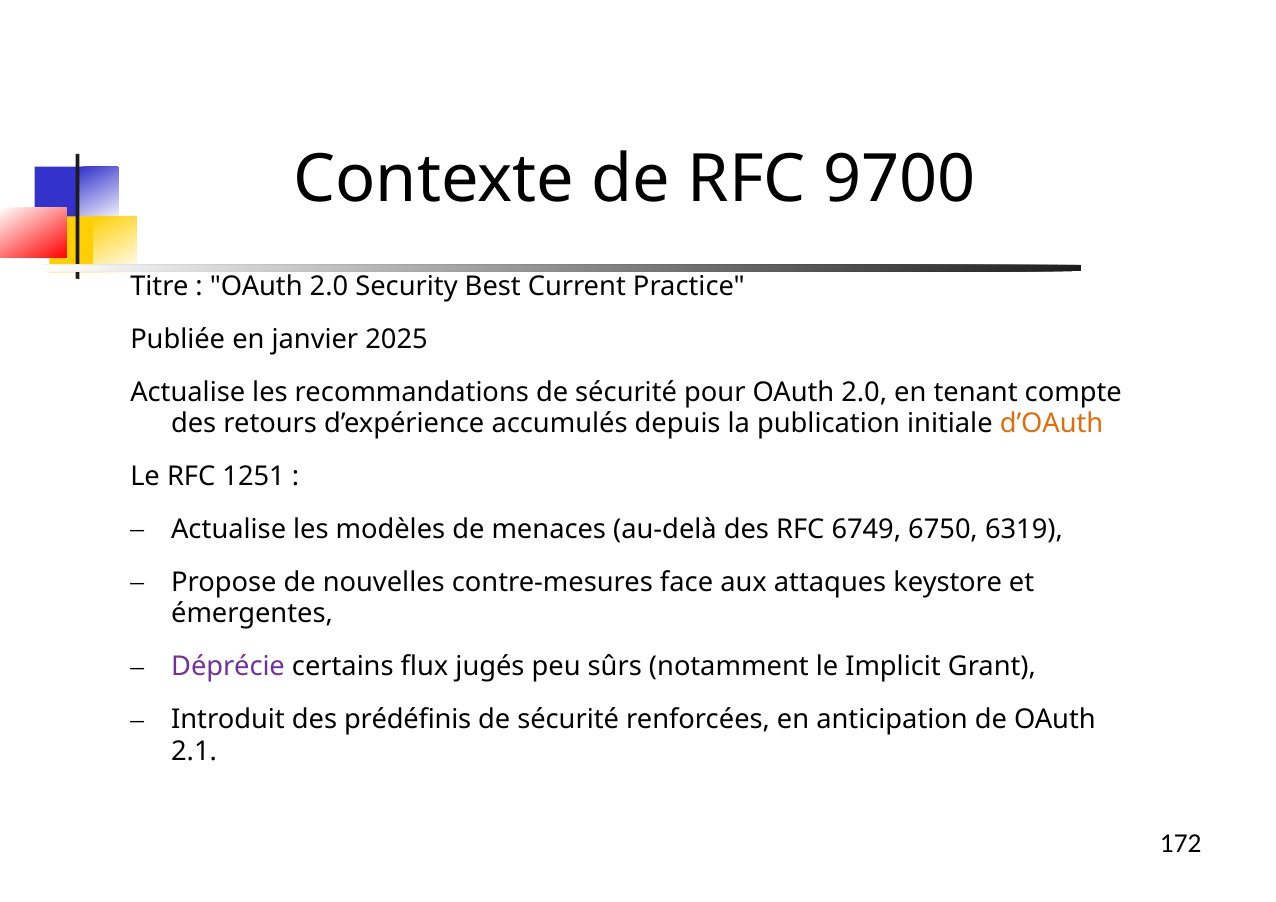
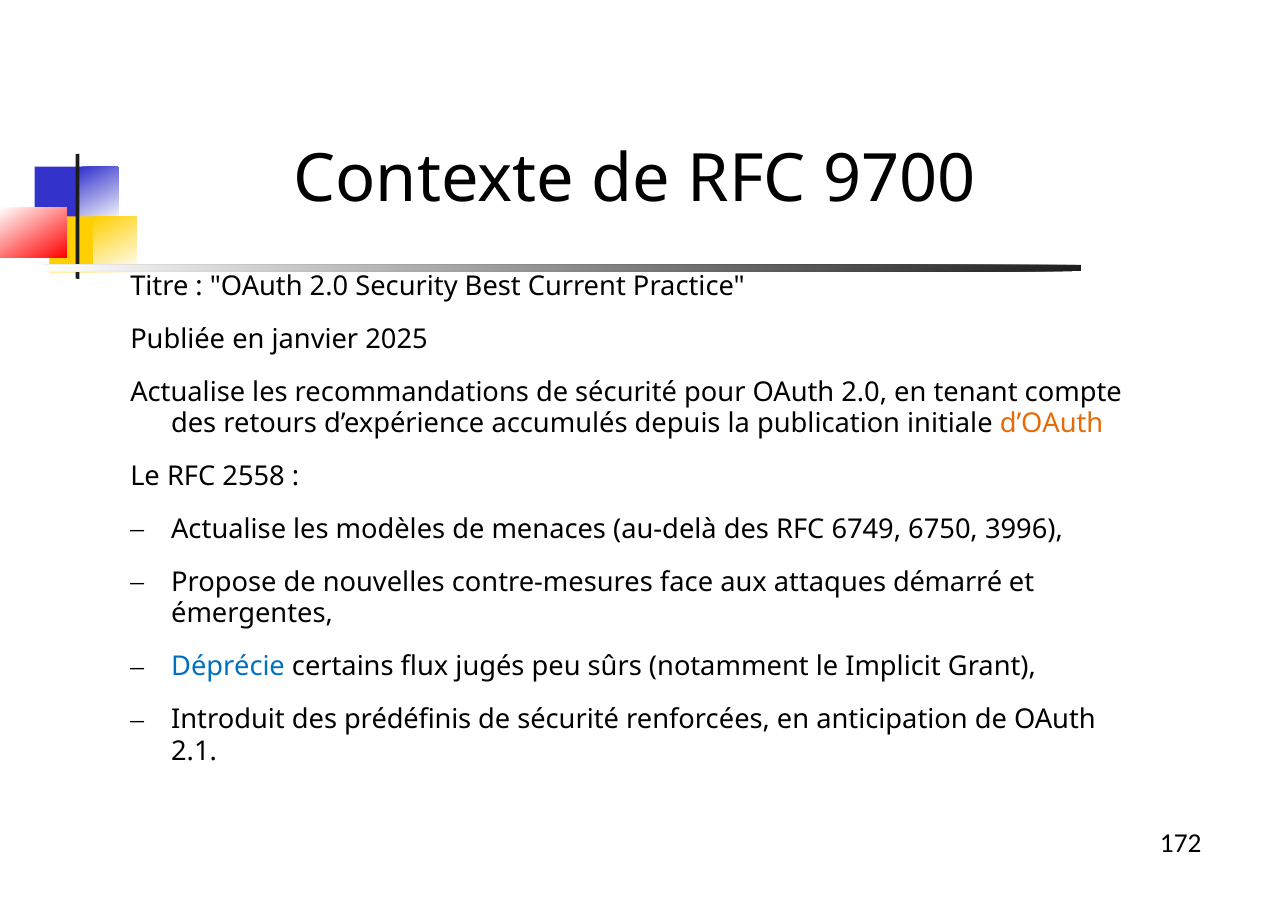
1251: 1251 -> 2558
6319: 6319 -> 3996
keystore: keystore -> démarré
Déprécie colour: purple -> blue
